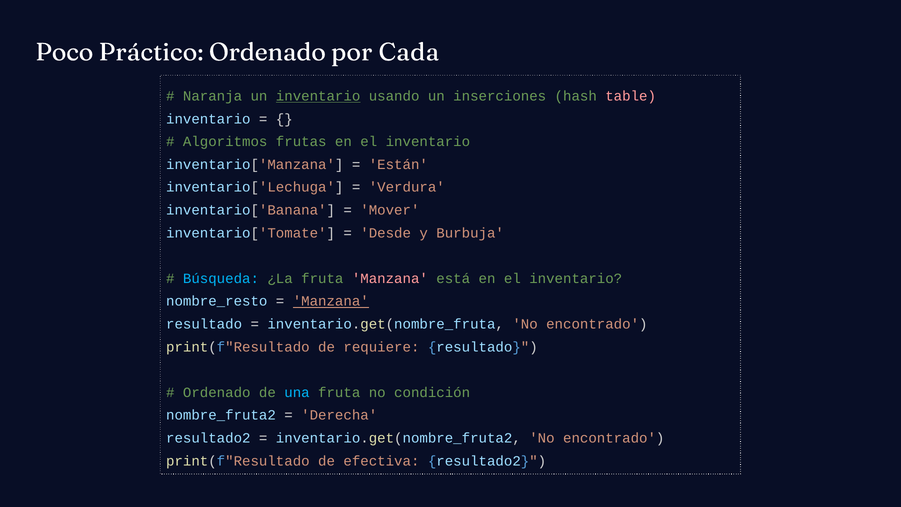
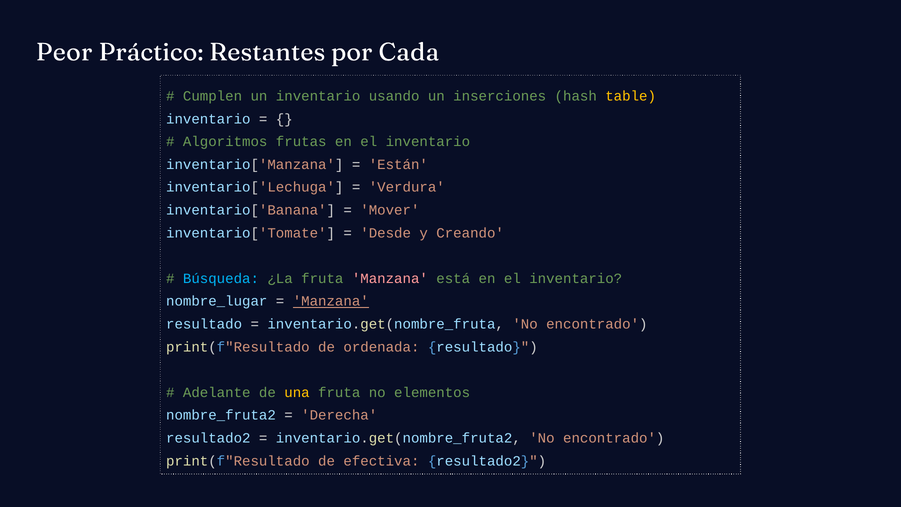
Poco: Poco -> Peor
Práctico Ordenado: Ordenado -> Restantes
Naranja: Naranja -> Cumplen
inventario at (318, 96) underline: present -> none
table colour: pink -> yellow
Burbuja: Burbuja -> Creando
nombre_resto: nombre_resto -> nombre_lugar
requiere: requiere -> ordenada
Ordenado at (217, 392): Ordenado -> Adelante
una colour: light blue -> yellow
condición: condición -> elementos
